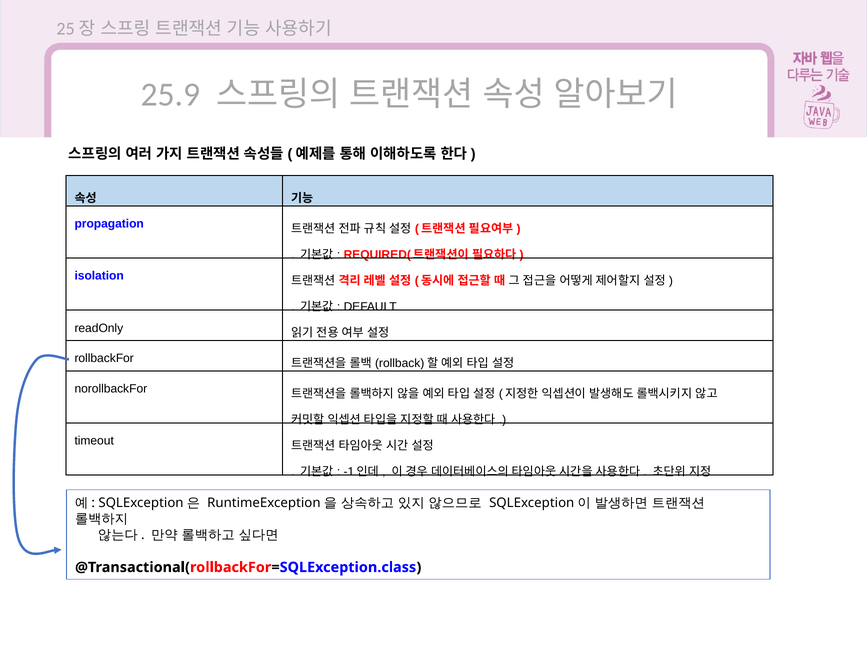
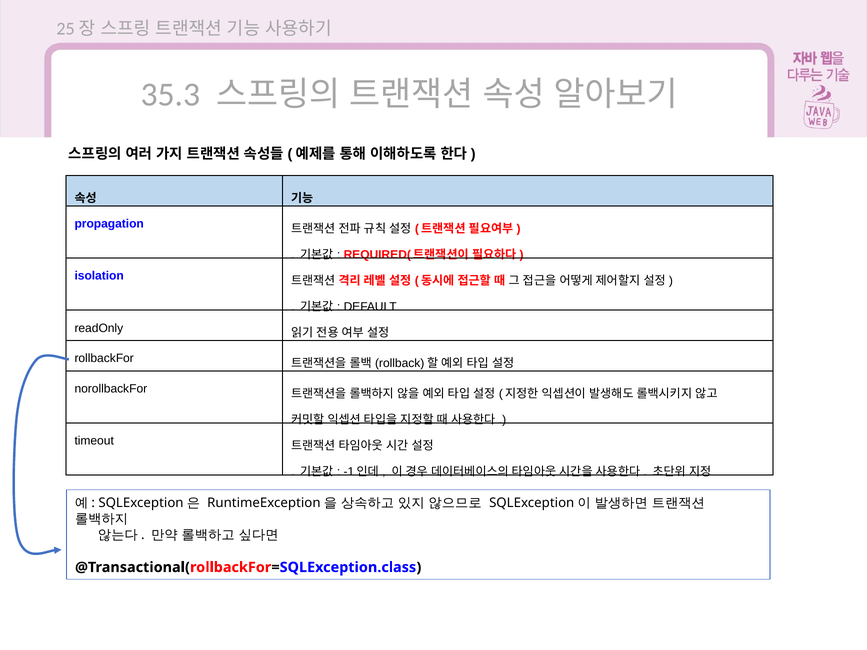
25.9: 25.9 -> 35.3
